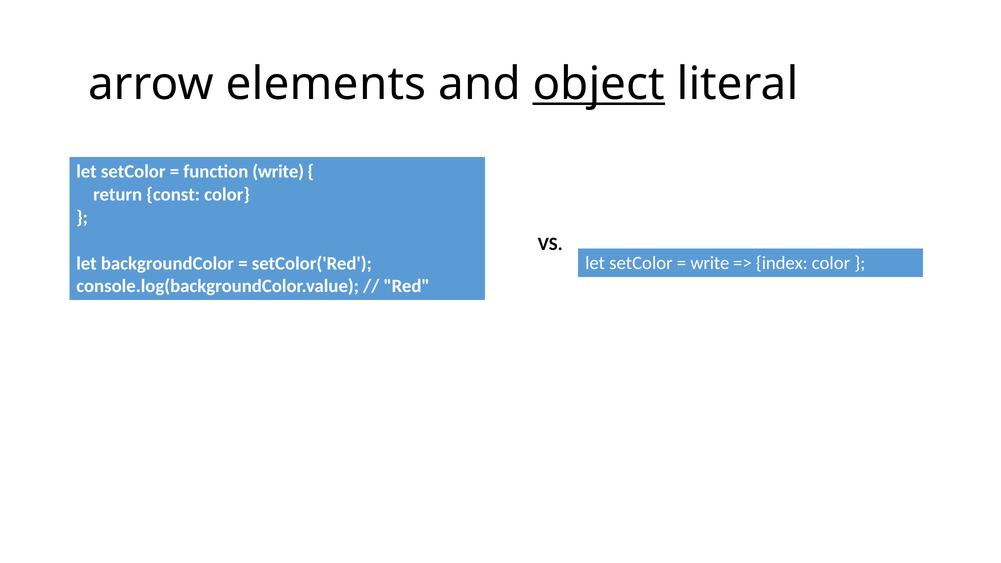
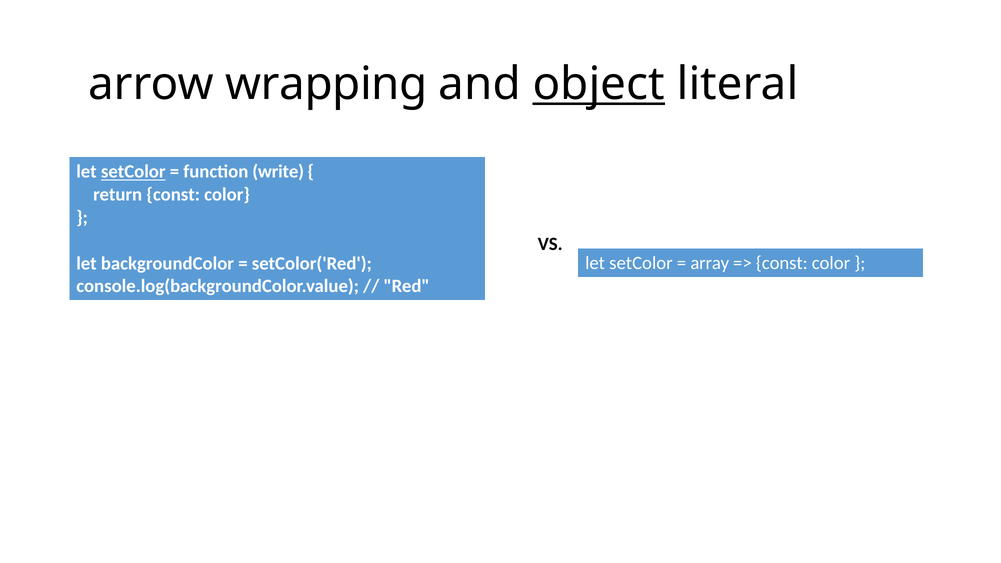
elements: elements -> wrapping
setColor at (133, 172) underline: none -> present
write at (710, 263): write -> array
index at (782, 263): index -> const
